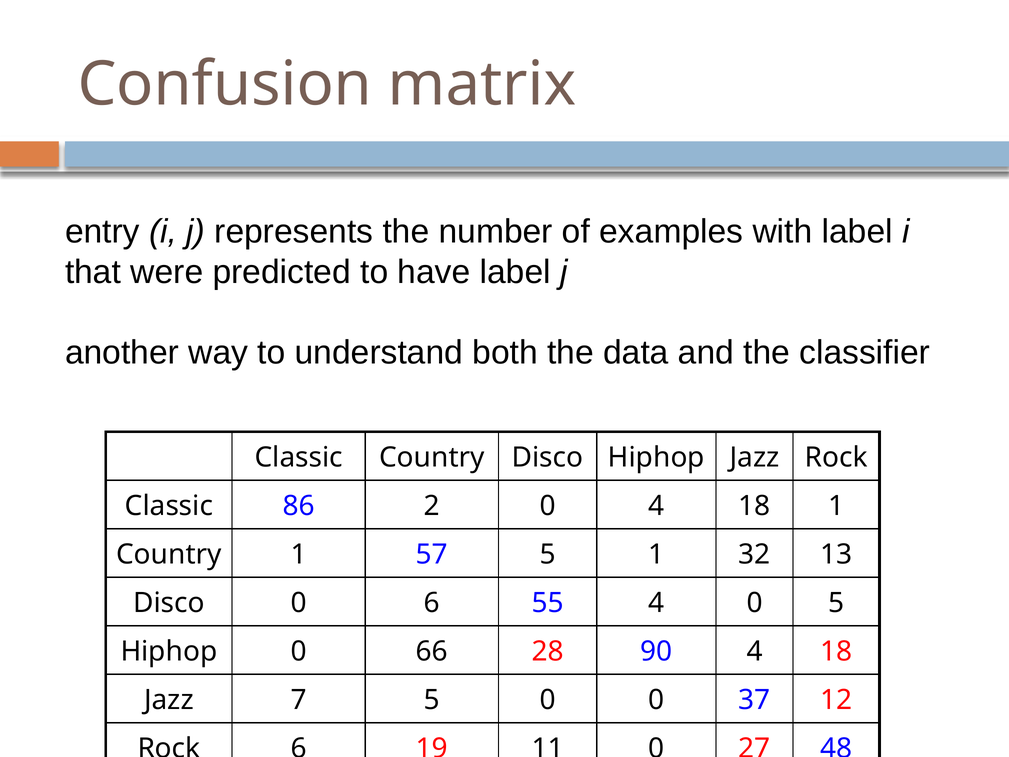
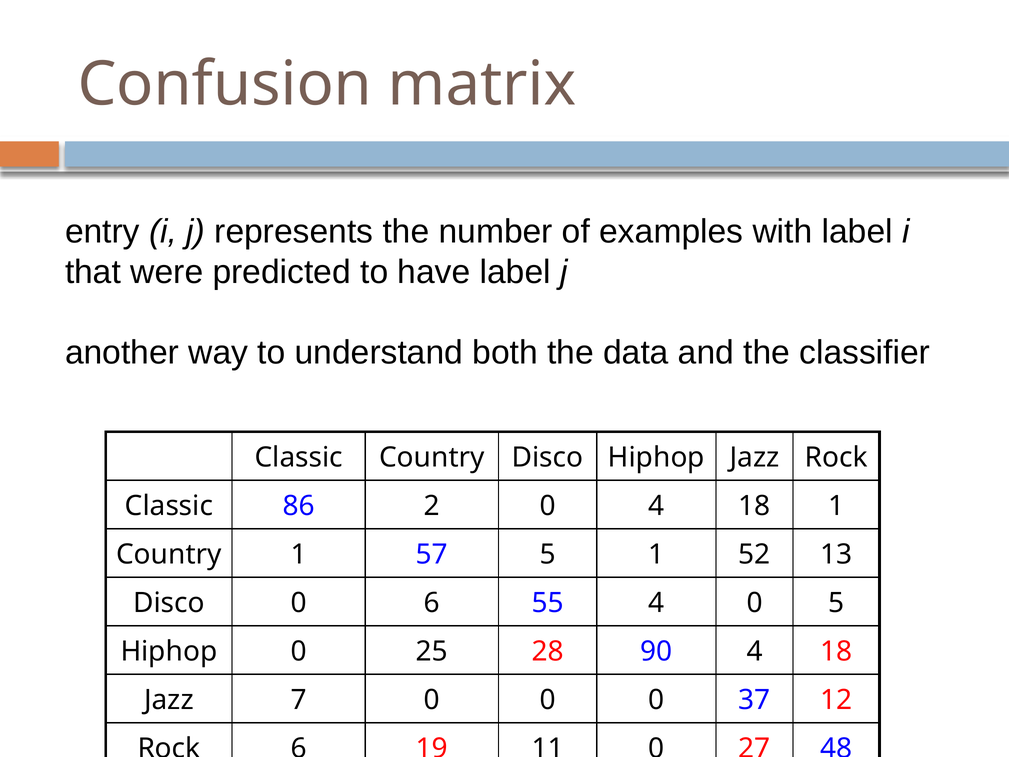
32: 32 -> 52
66: 66 -> 25
7 5: 5 -> 0
